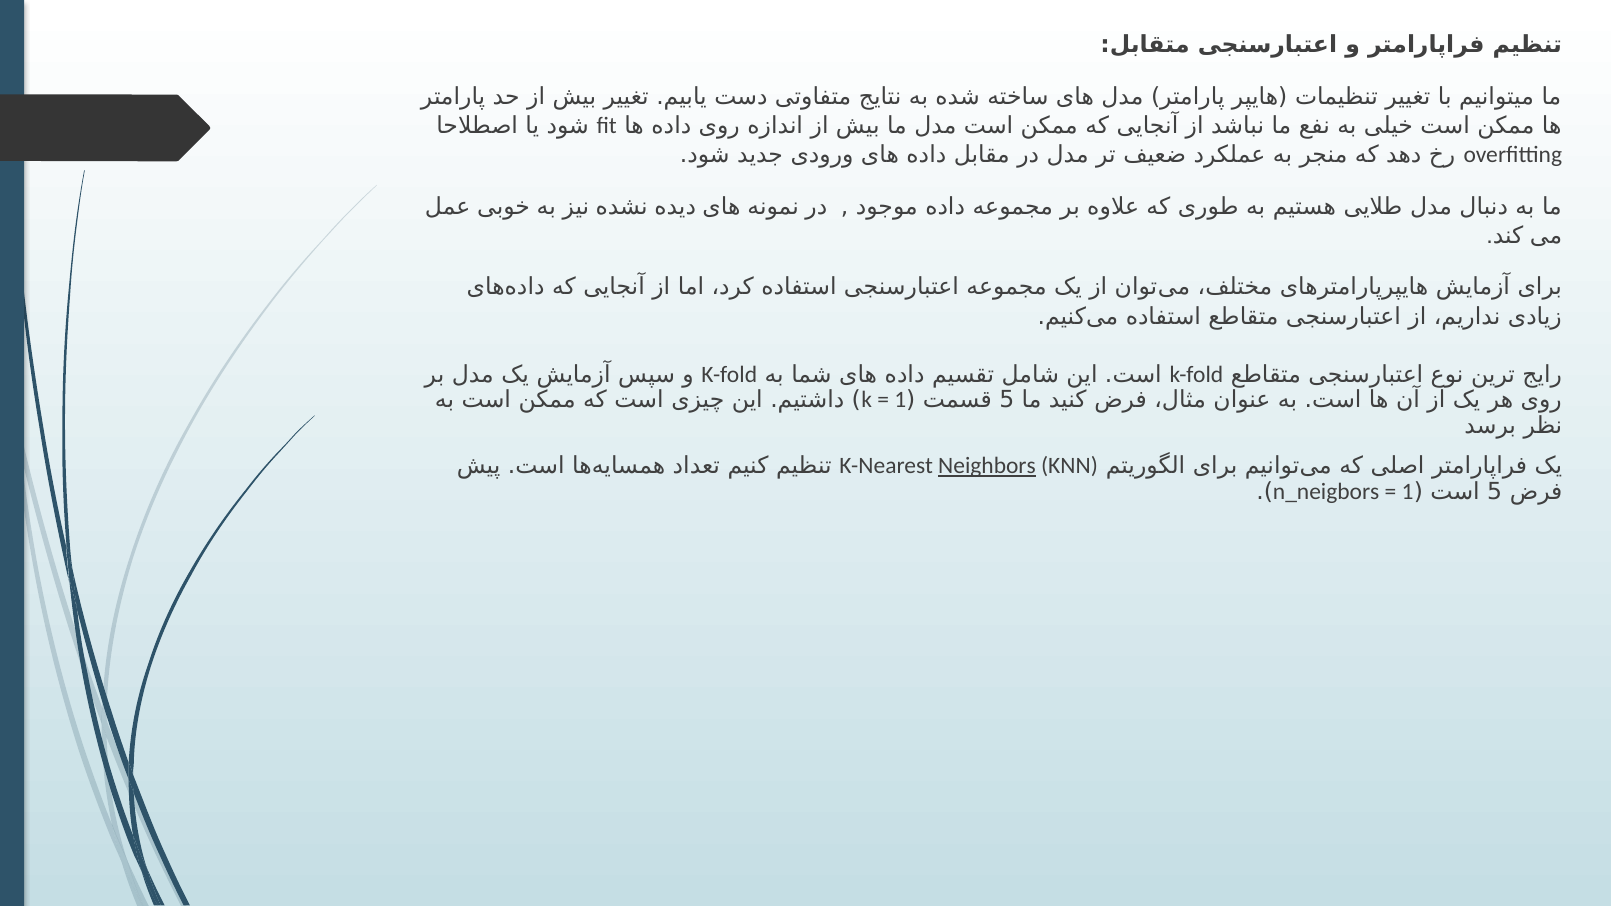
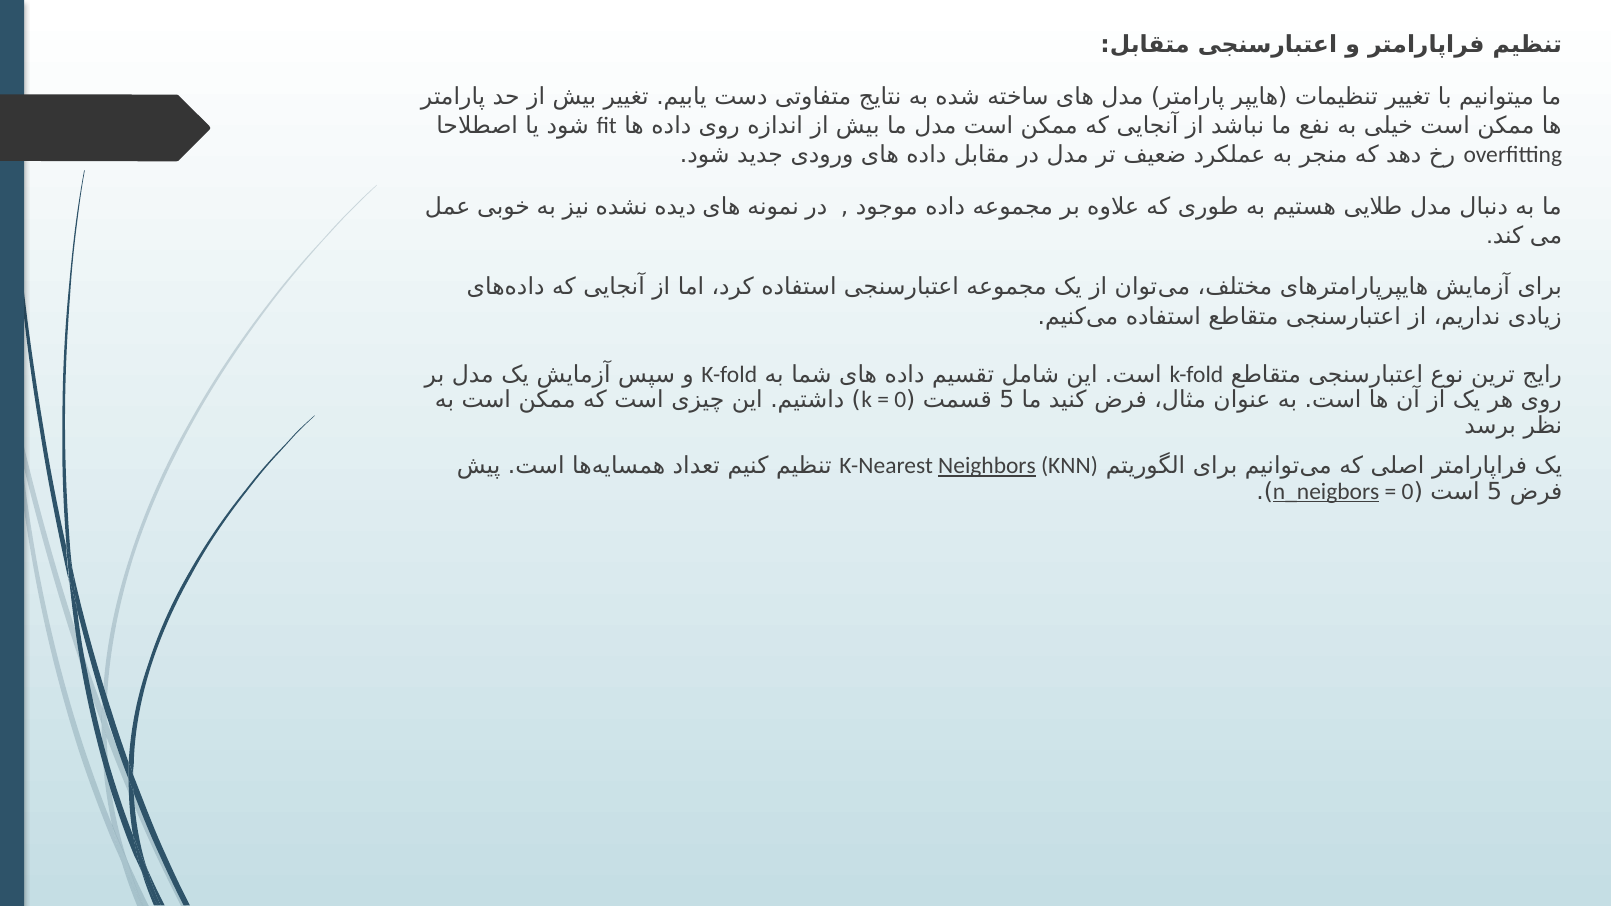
1 at (900, 400): 1 -> 0
n_neigbors underline: none -> present
1 at (1408, 491): 1 -> 0
